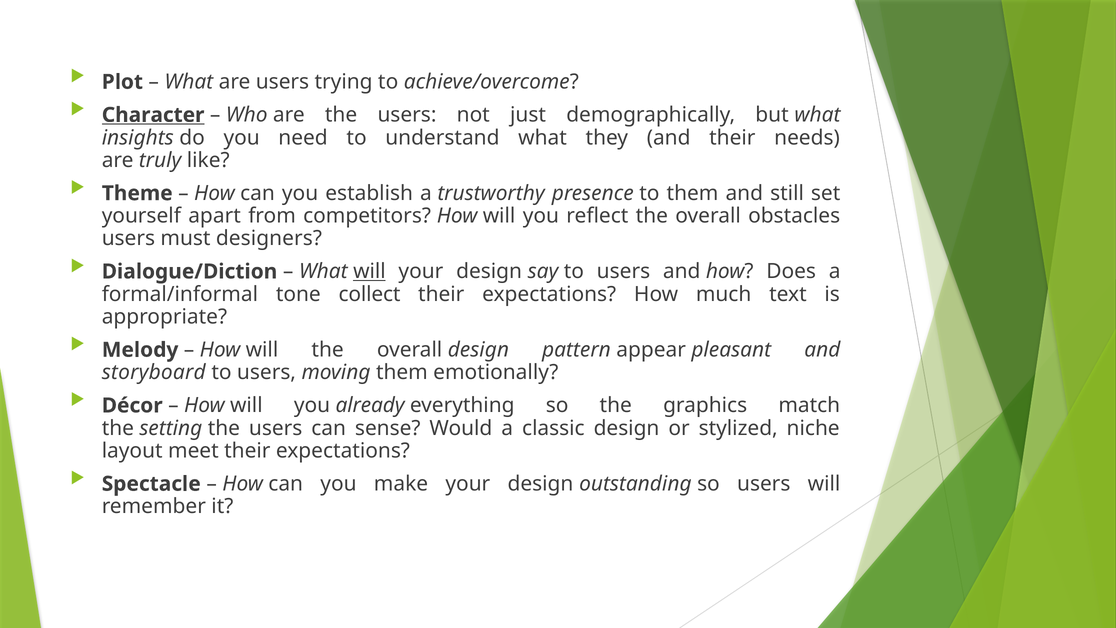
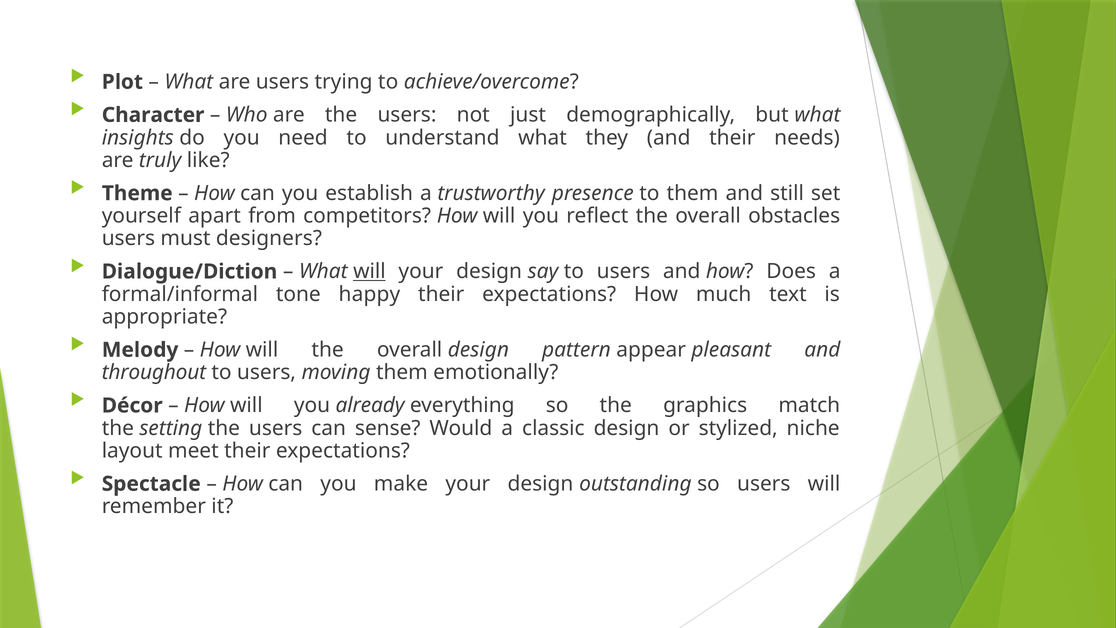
Character underline: present -> none
collect: collect -> happy
storyboard: storyboard -> throughout
